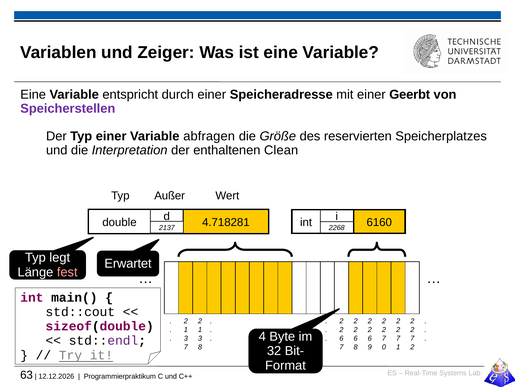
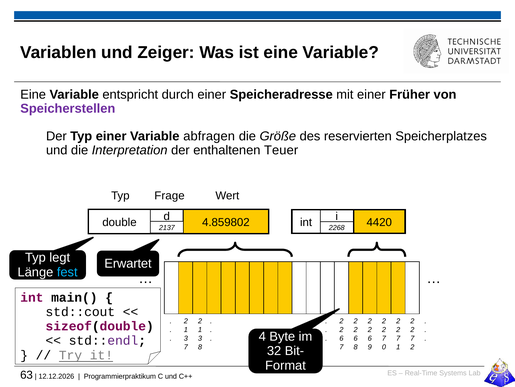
Geerbt: Geerbt -> Früher
Clean: Clean -> Teuer
Außer: Außer -> Frage
4.718281: 4.718281 -> 4.859802
6160: 6160 -> 4420
fest colour: pink -> light blue
